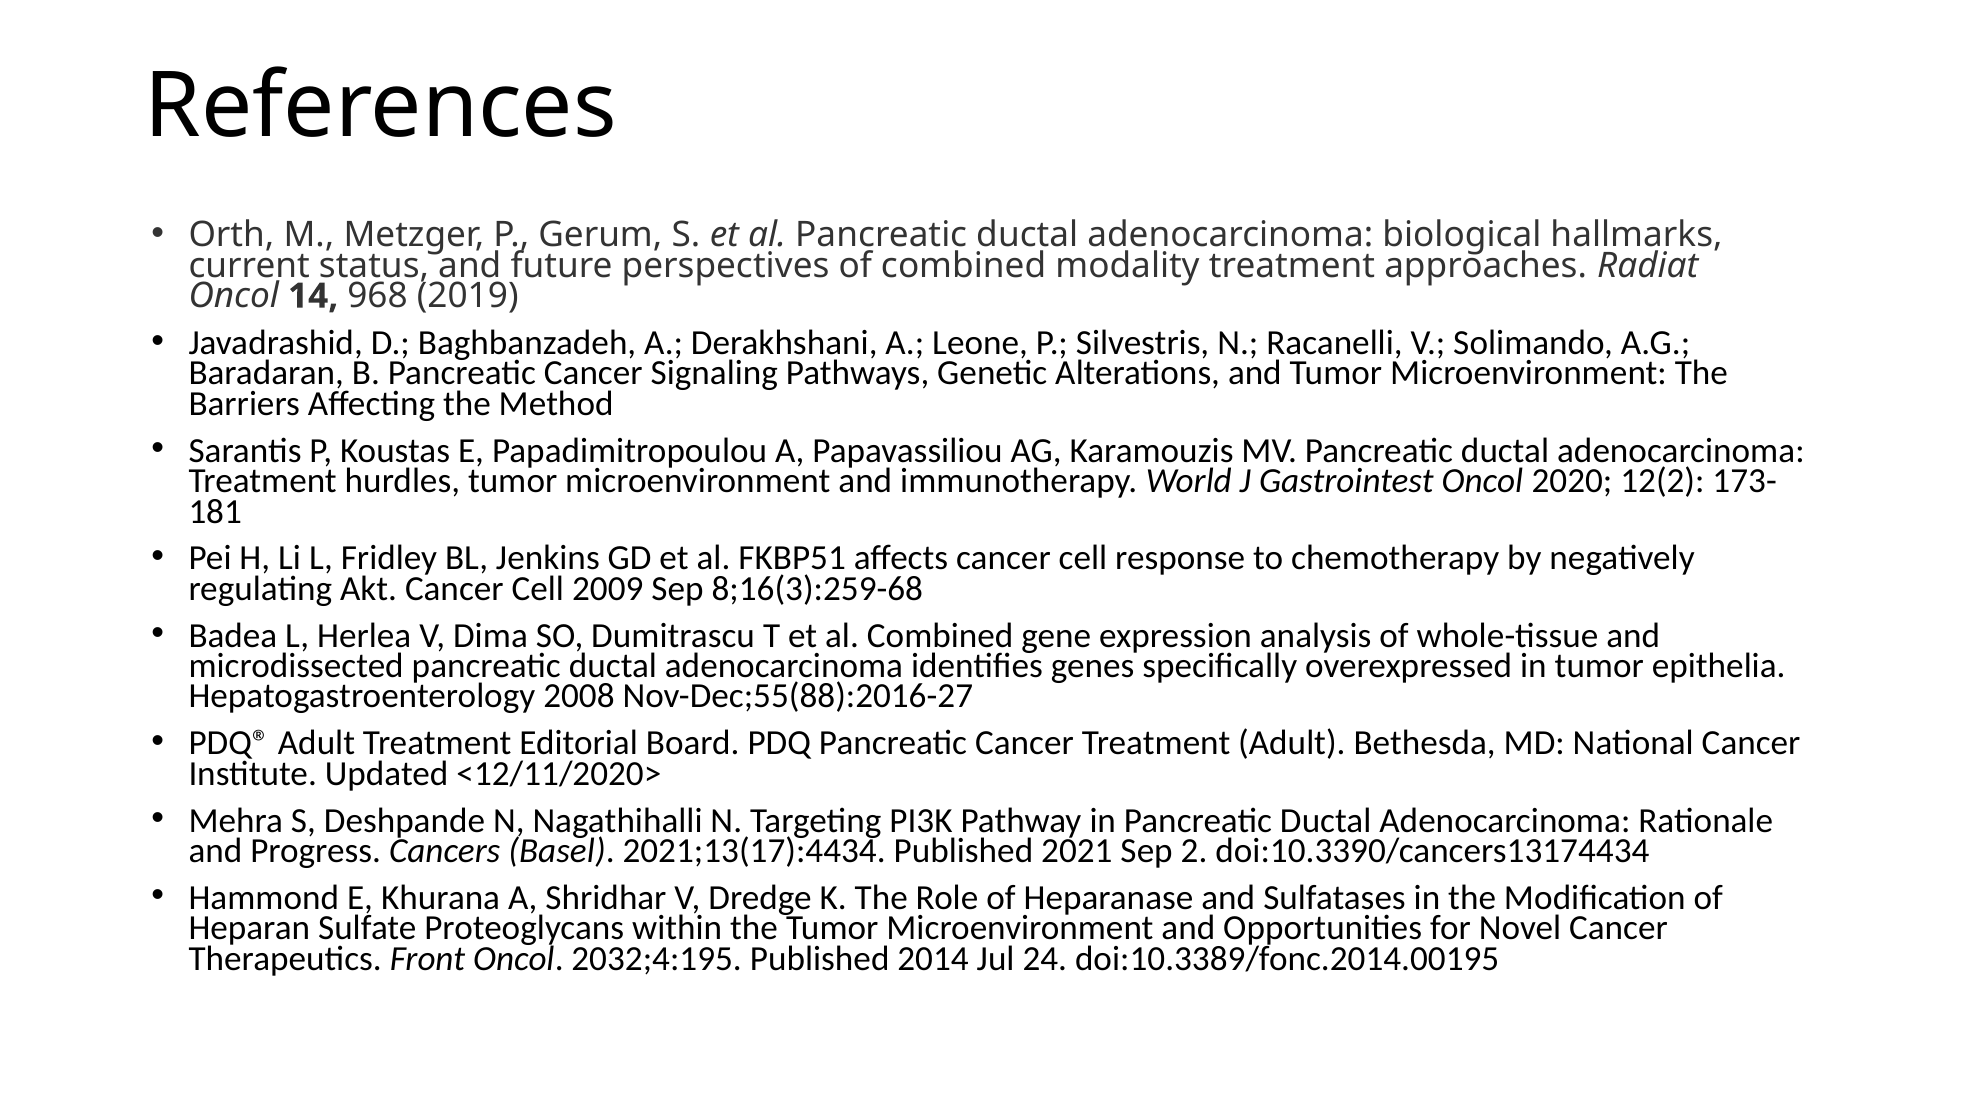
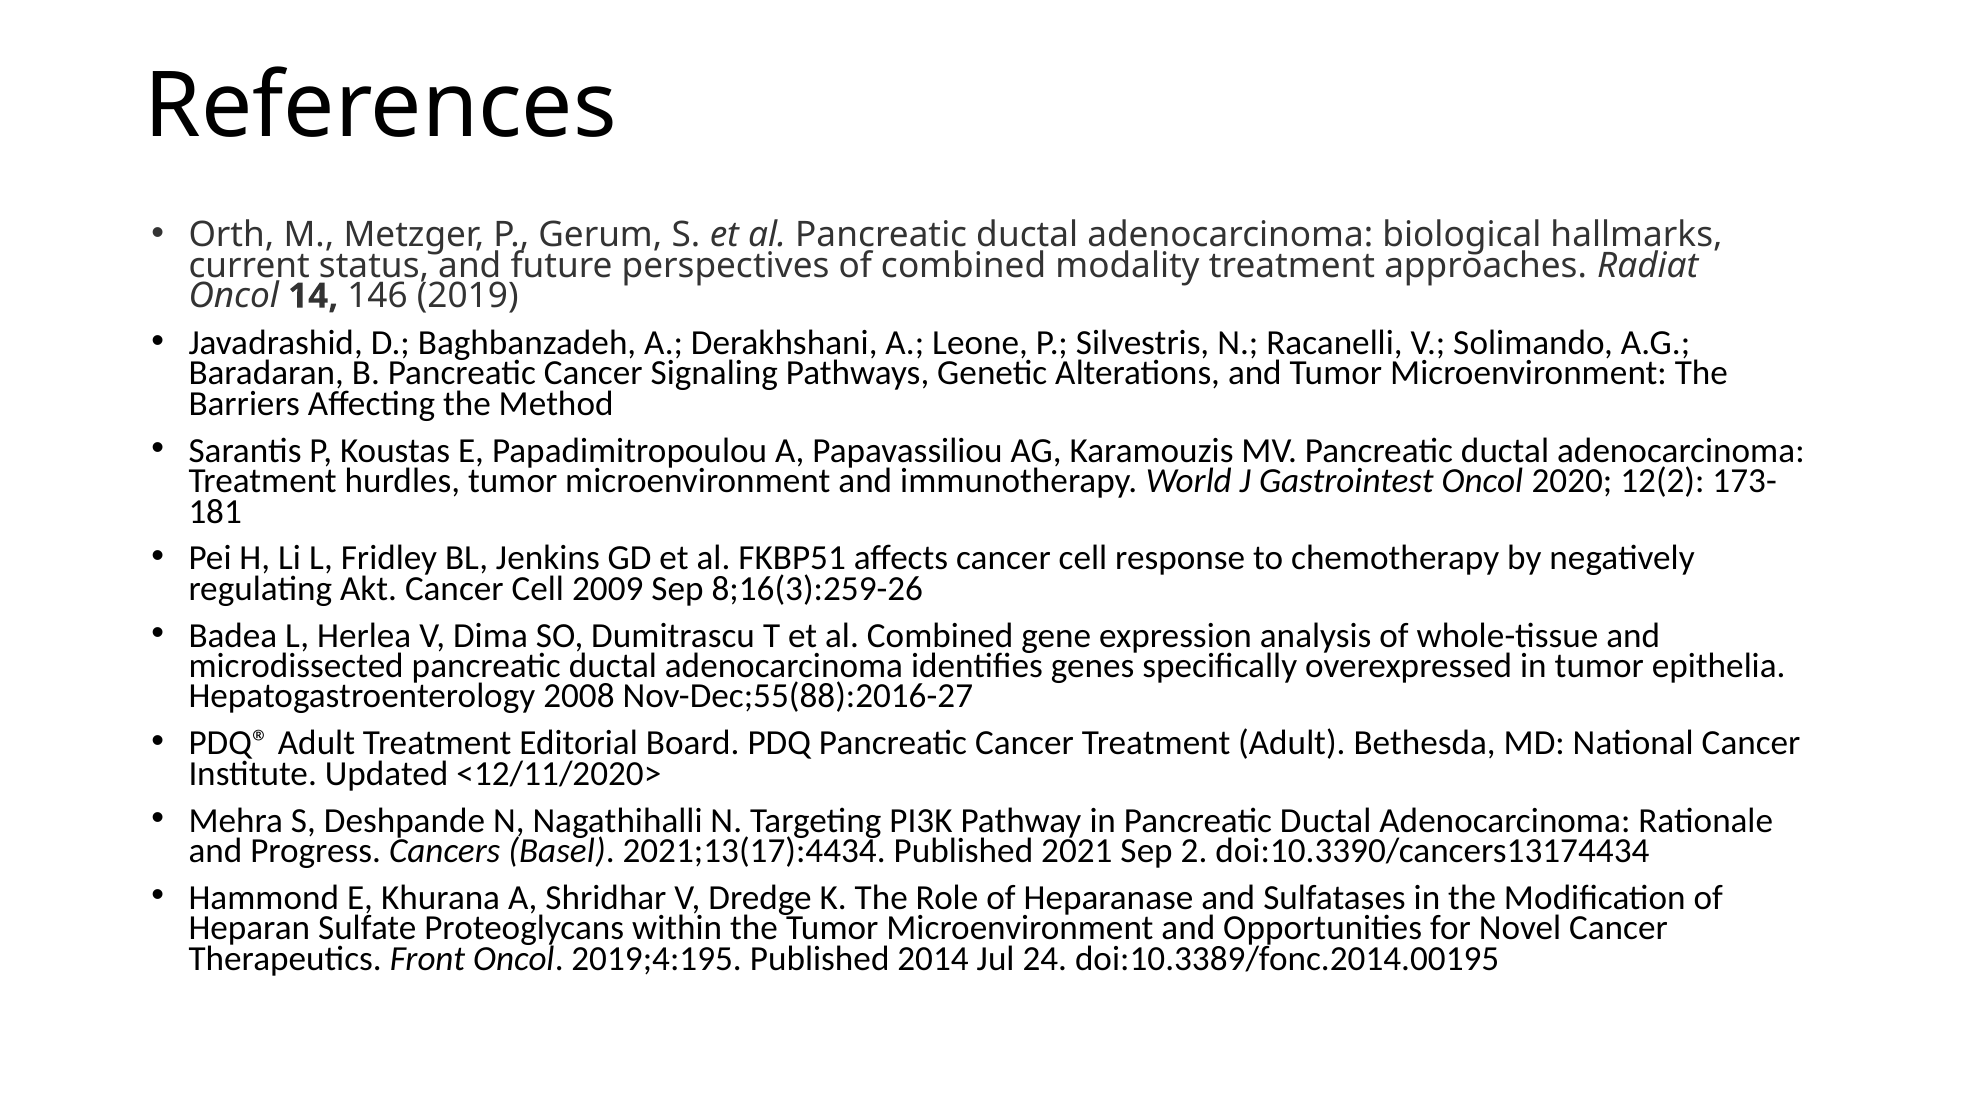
968: 968 -> 146
8;16(3):259-68: 8;16(3):259-68 -> 8;16(3):259-26
2032;4:195: 2032;4:195 -> 2019;4:195
